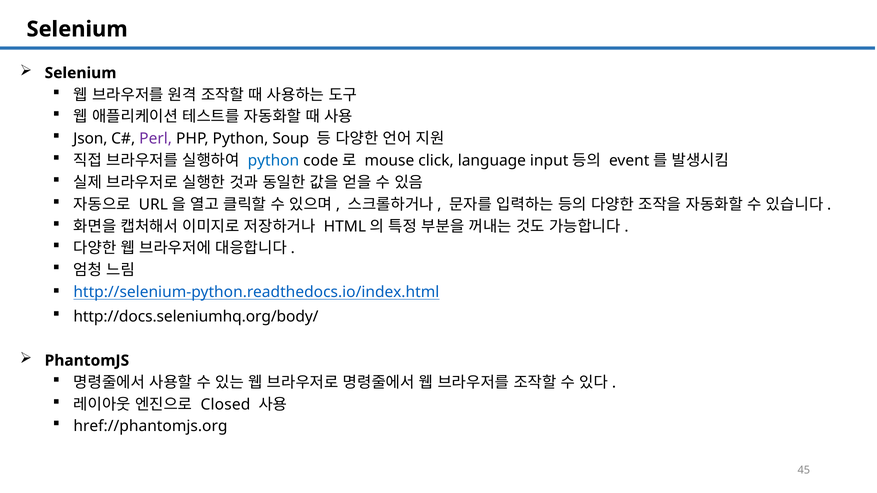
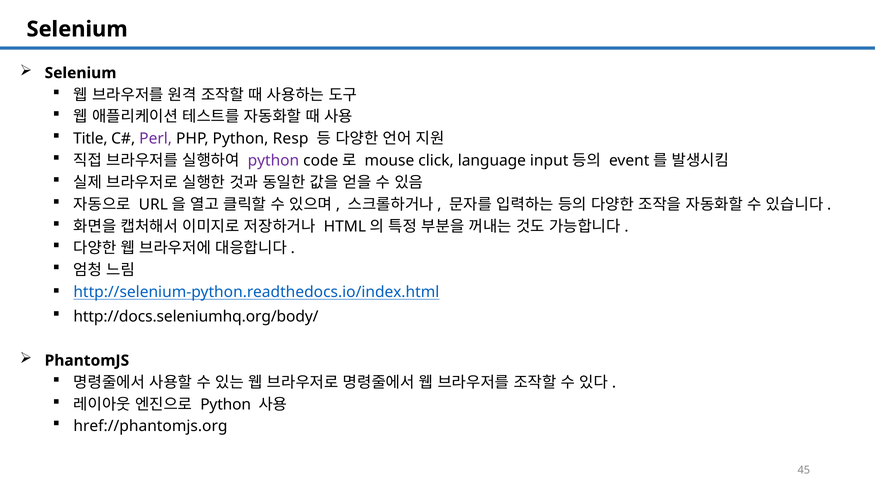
Json: Json -> Title
Soup: Soup -> Resp
python at (273, 161) colour: blue -> purple
Closed at (225, 405): Closed -> Python
